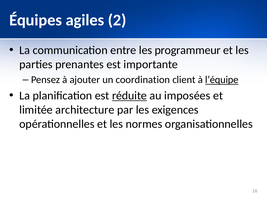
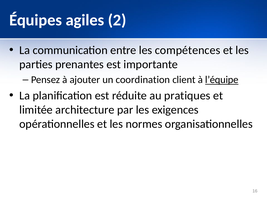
programmeur: programmeur -> compétences
réduite underline: present -> none
imposées: imposées -> pratiques
